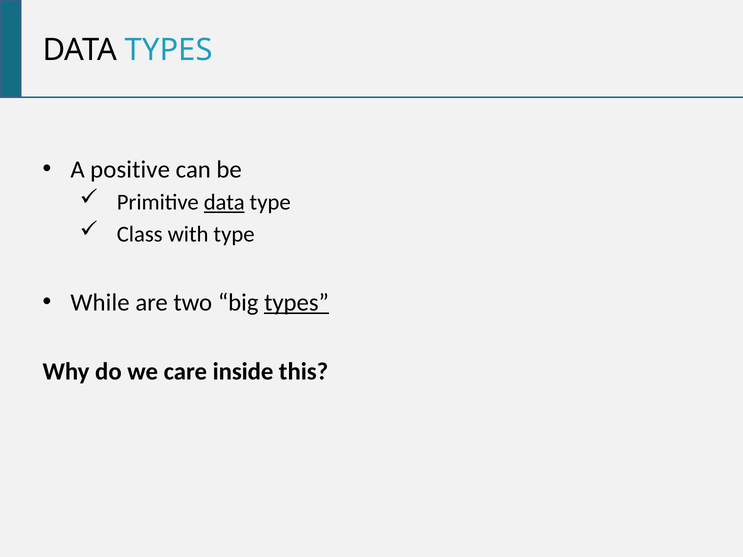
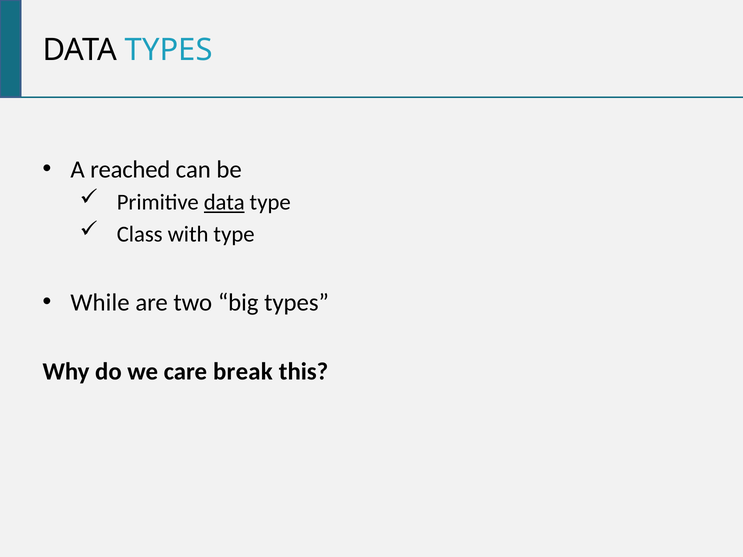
positive: positive -> reached
types at (297, 303) underline: present -> none
inside: inside -> break
